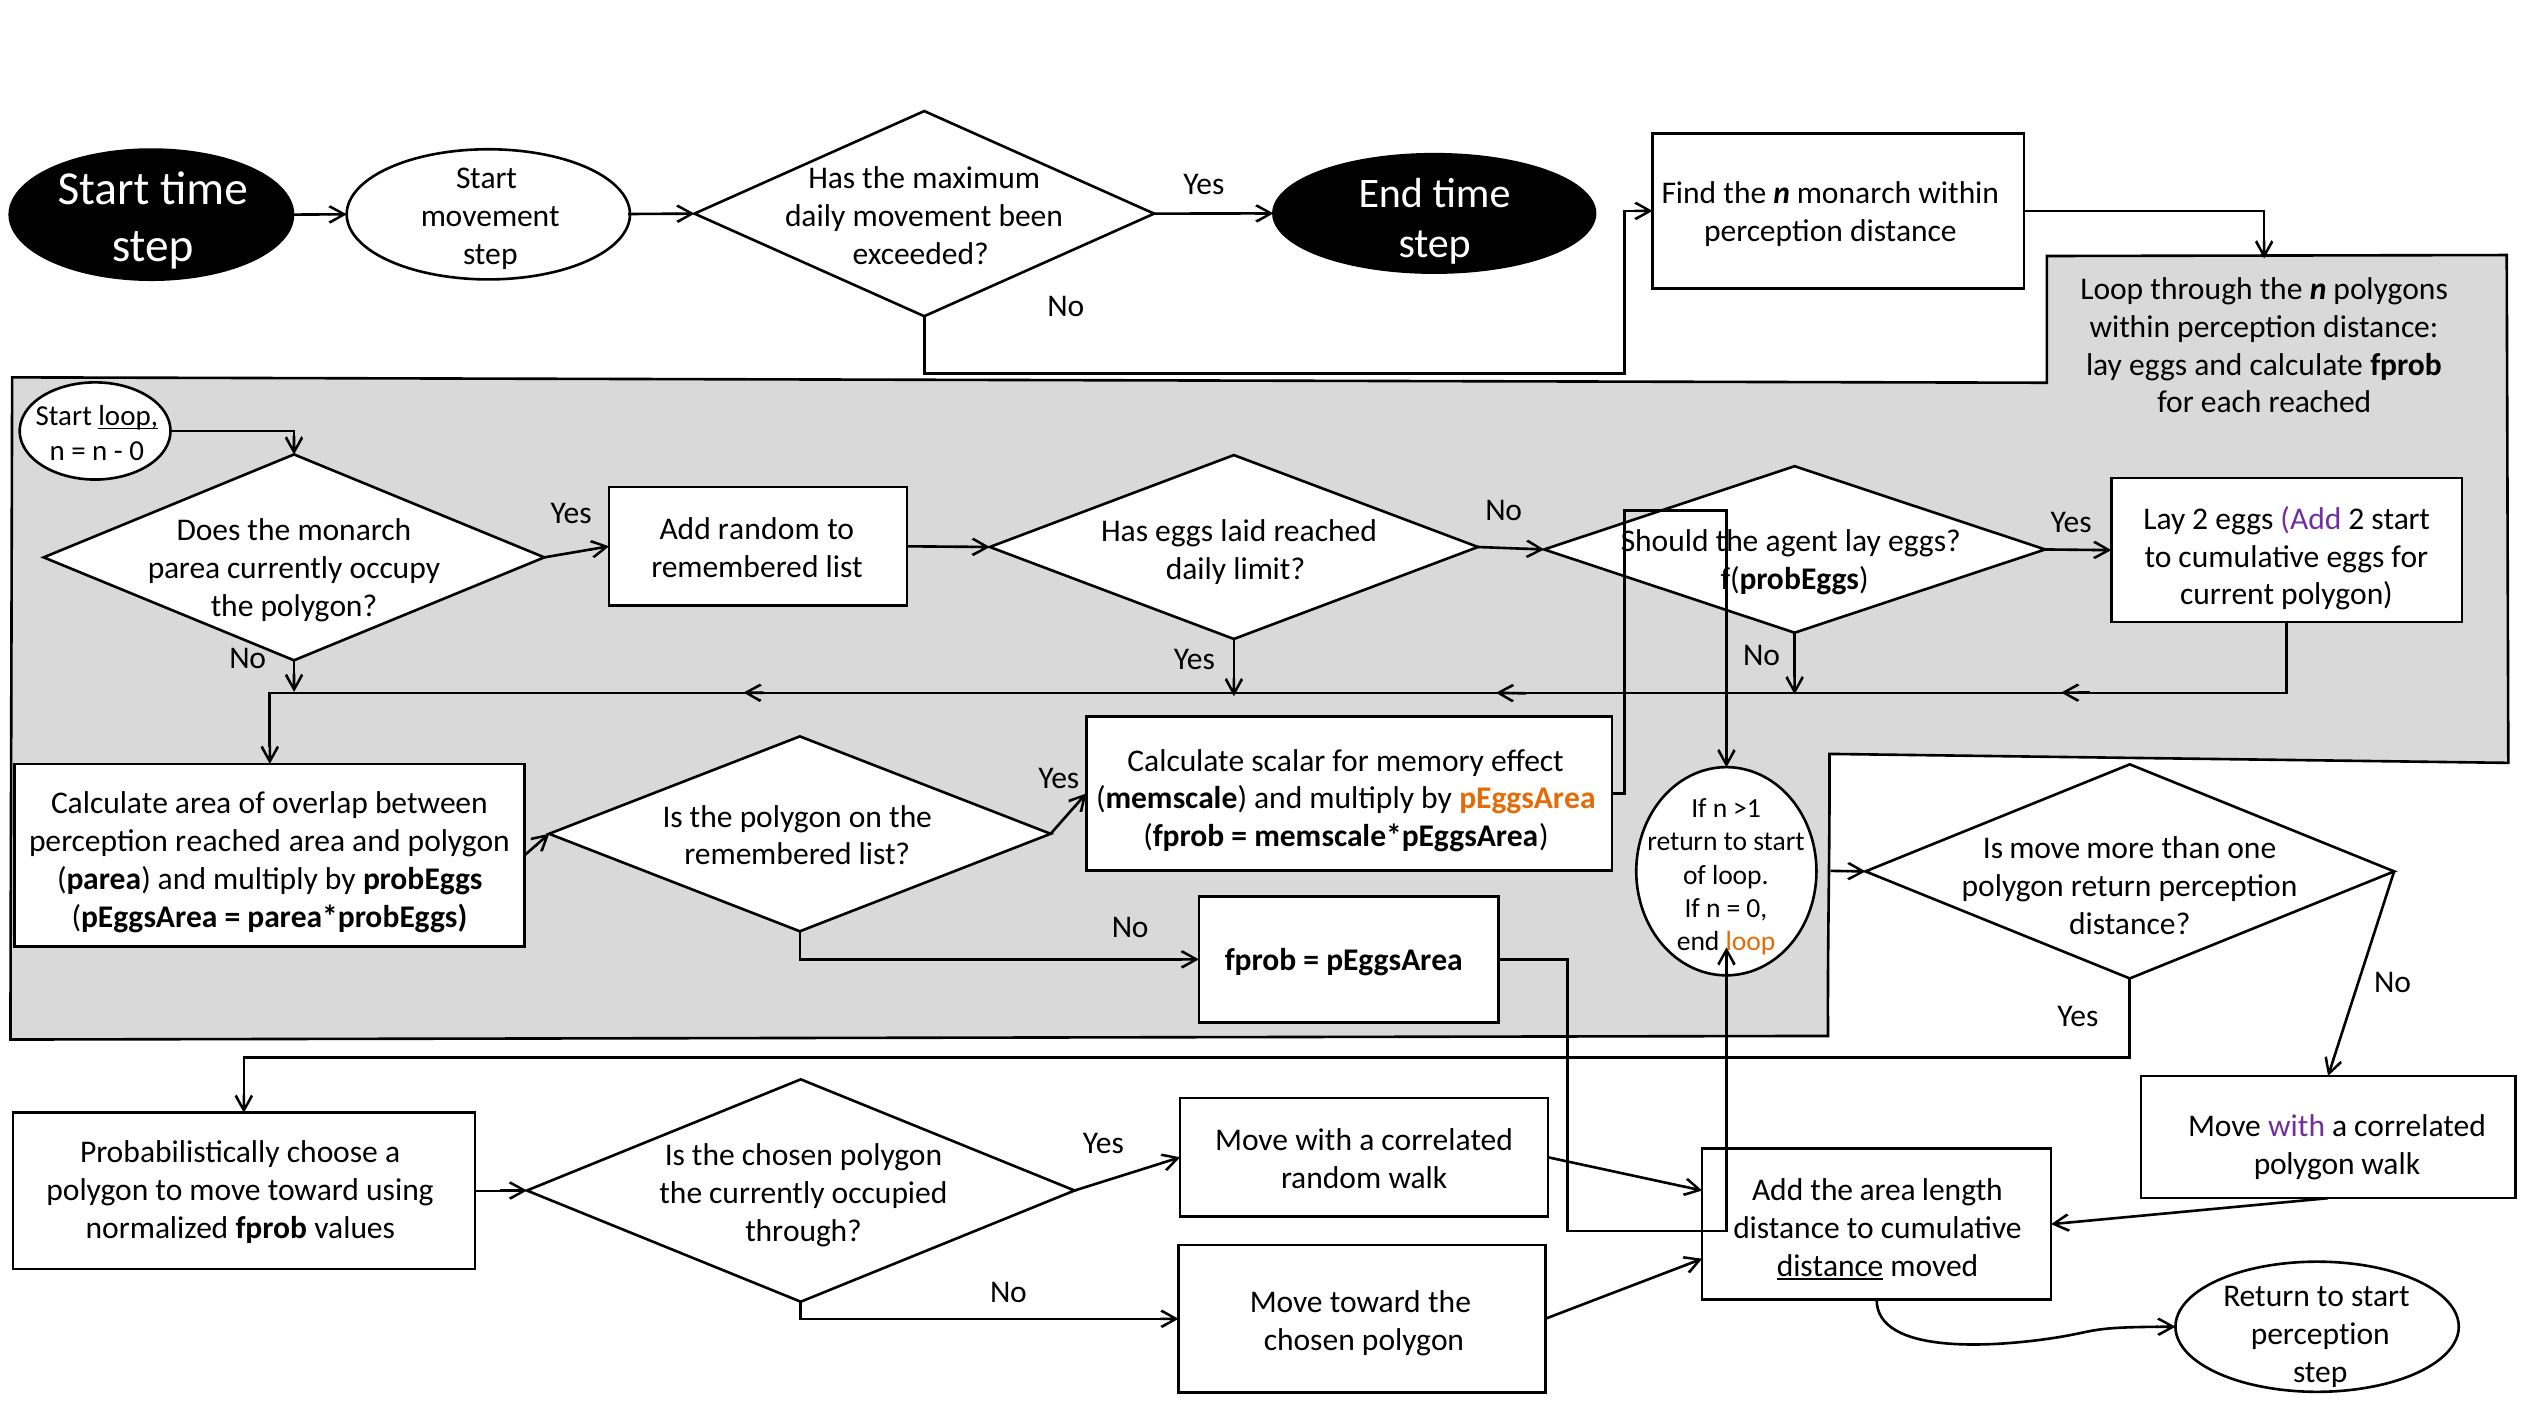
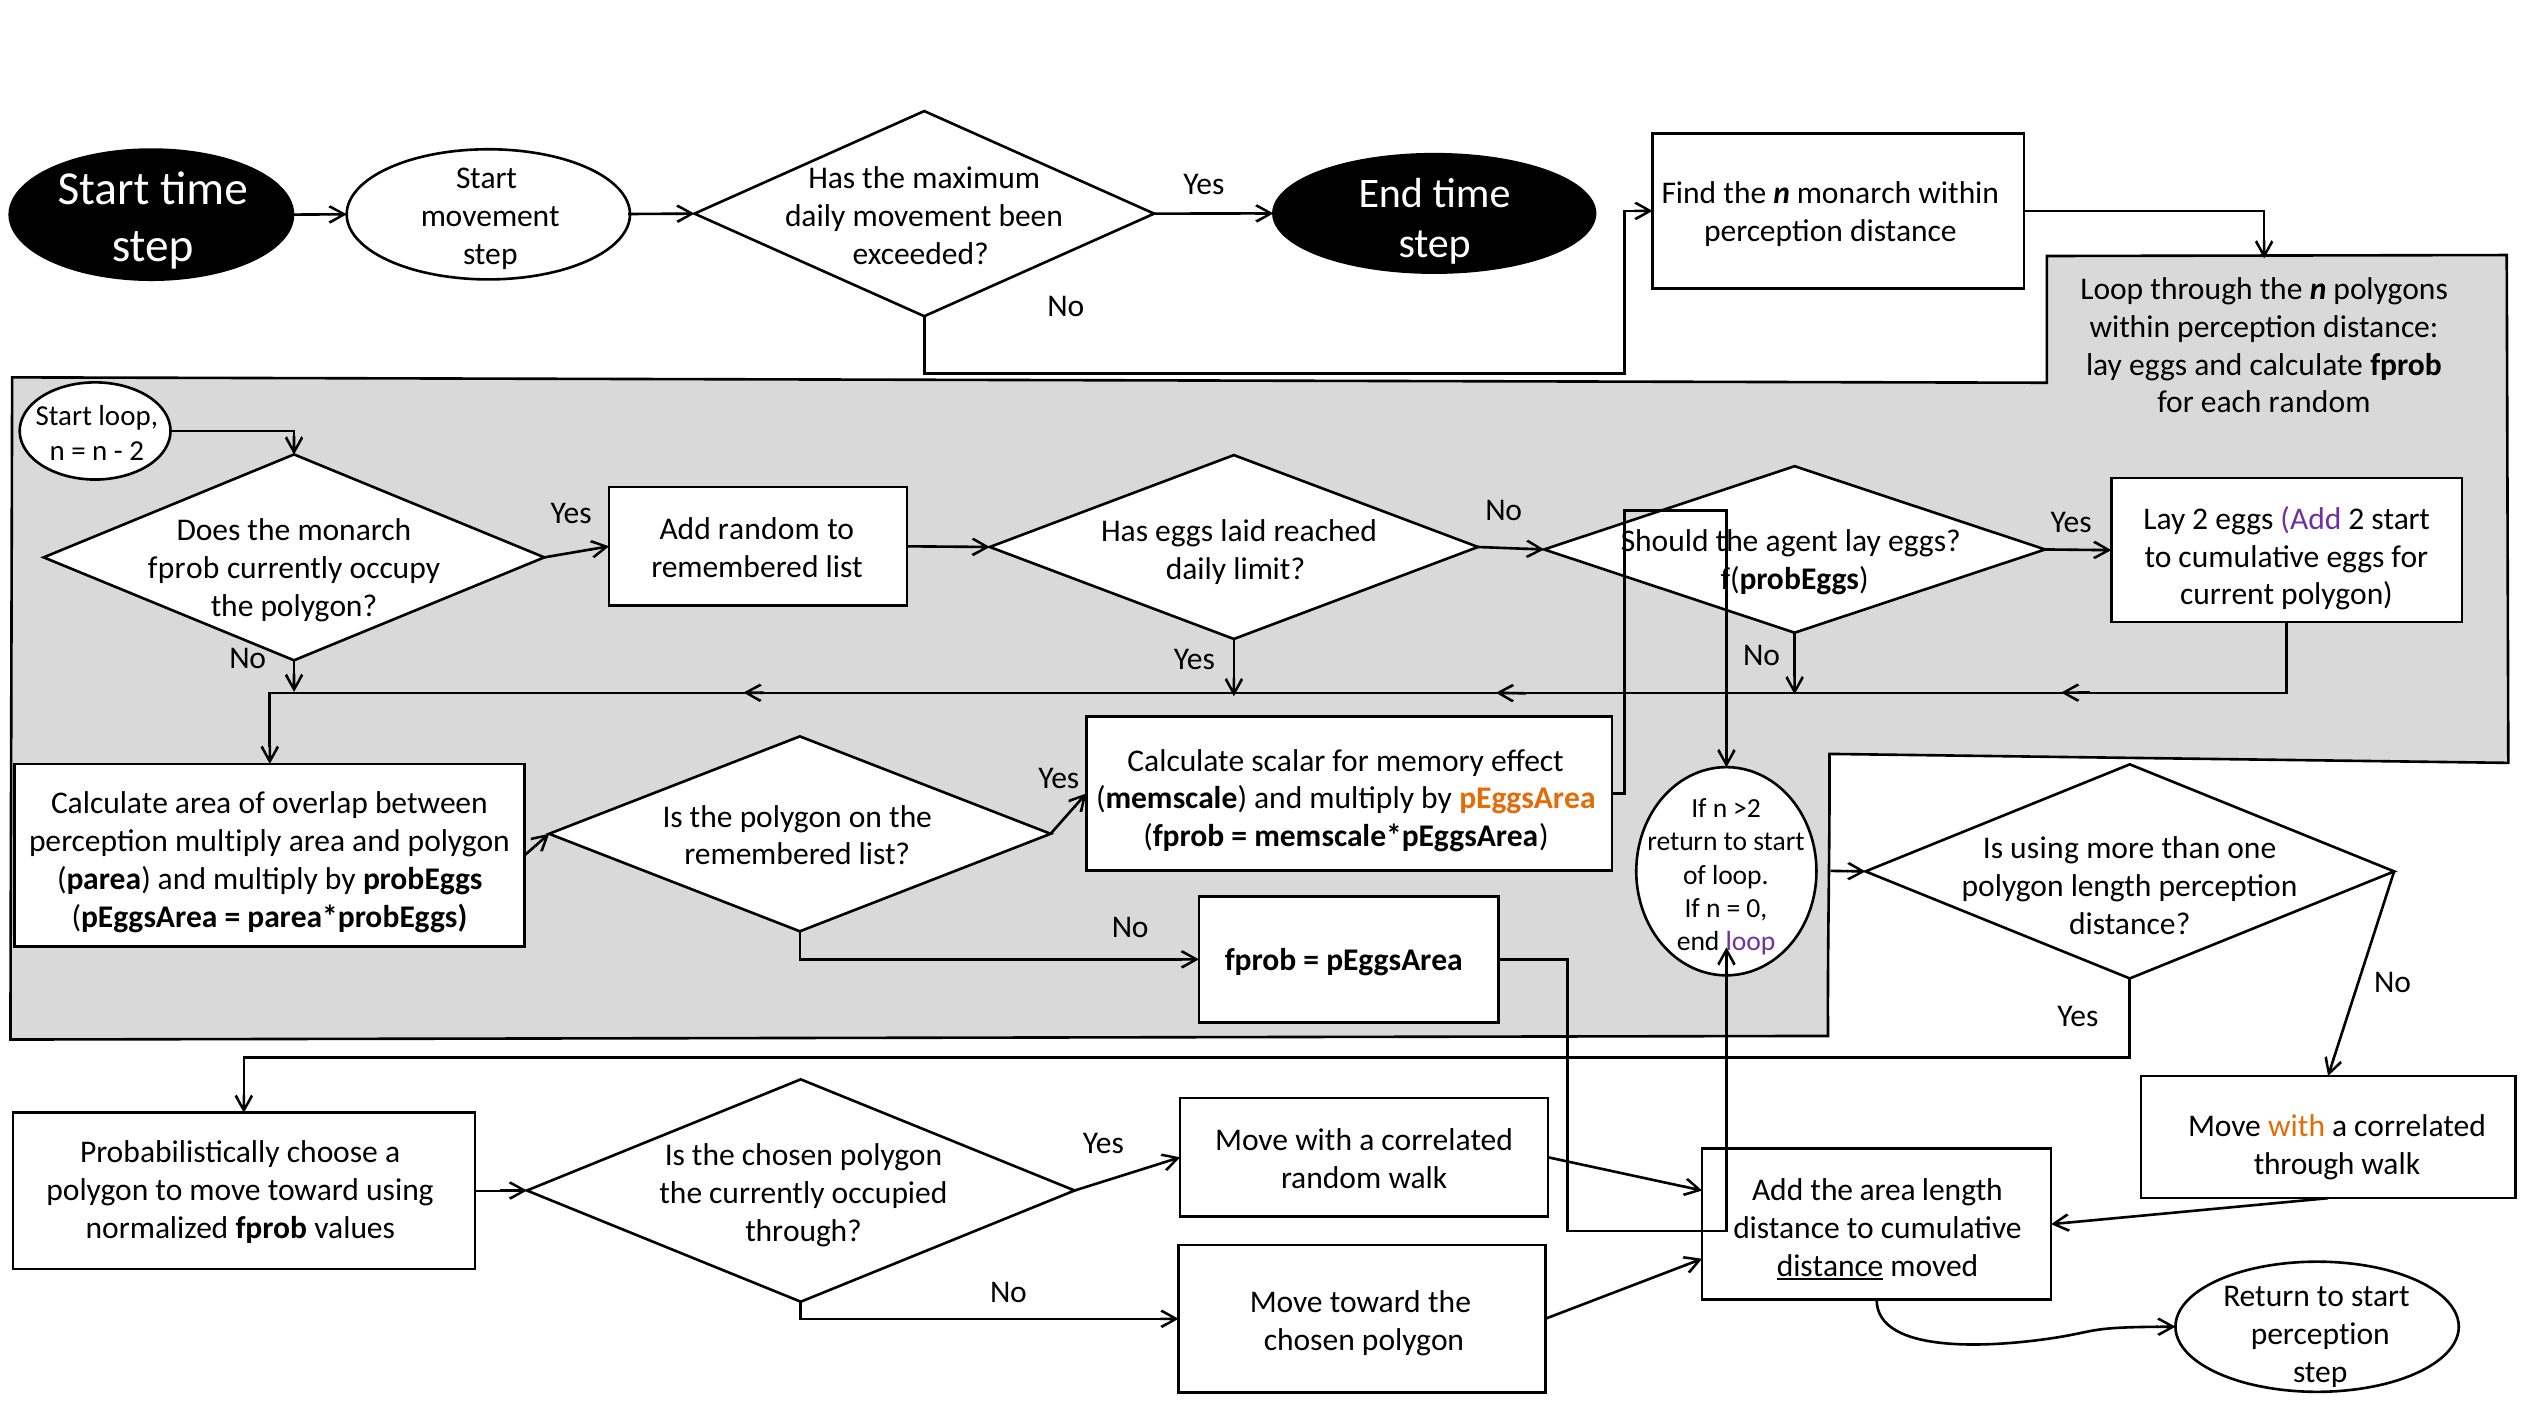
each reached: reached -> random
loop at (128, 416) underline: present -> none
0 at (137, 451): 0 -> 2
parea at (184, 568): parea -> fprob
>1: >1 -> >2
perception reached: reached -> multiply
Is move: move -> using
polygon return: return -> length
loop at (1750, 941) colour: orange -> purple
with at (2297, 1126) colour: purple -> orange
polygon at (2304, 1164): polygon -> through
